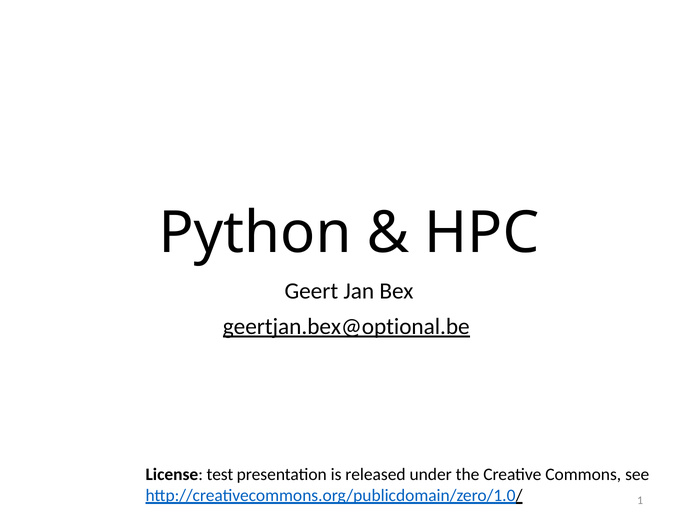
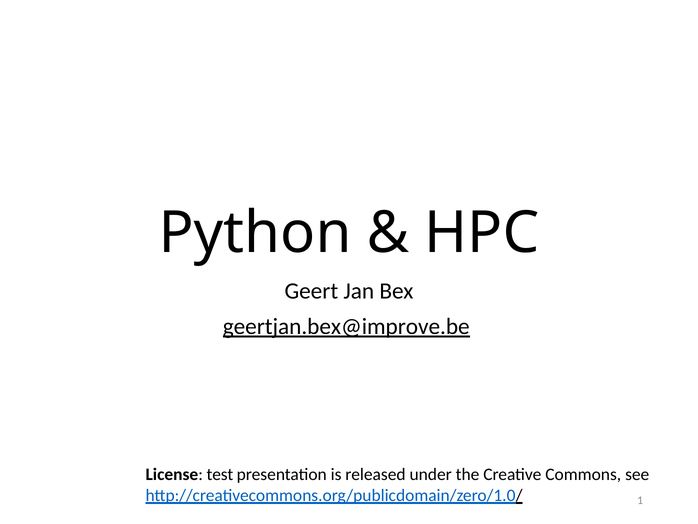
geertjan.bex@optional.be: geertjan.bex@optional.be -> geertjan.bex@improve.be
